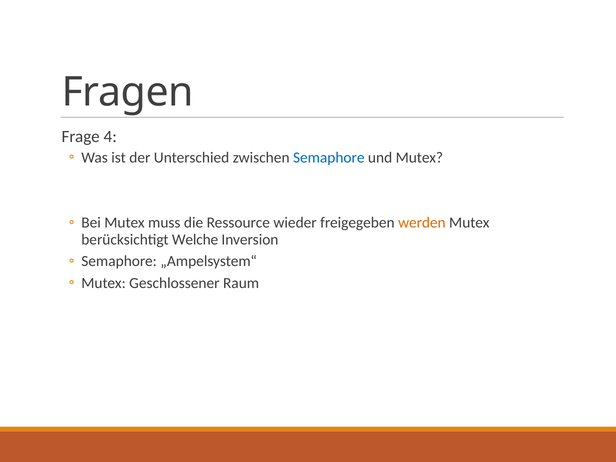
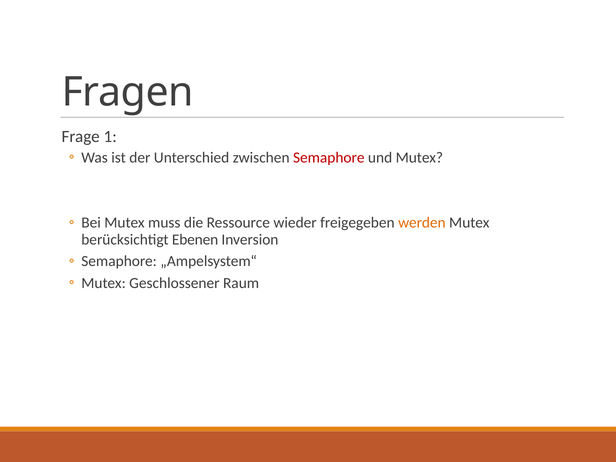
4: 4 -> 1
Semaphore at (329, 158) colour: blue -> red
Welche: Welche -> Ebenen
